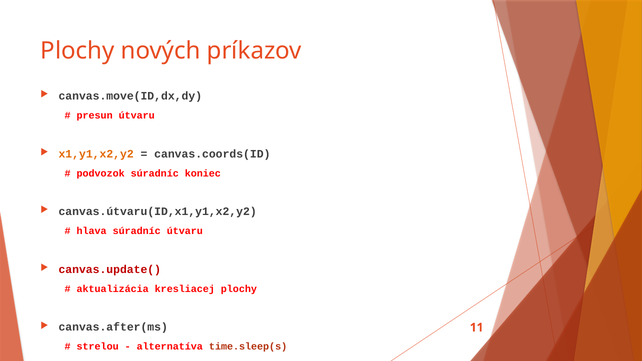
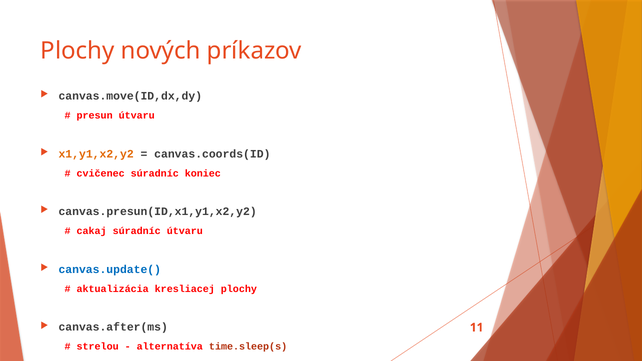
podvozok: podvozok -> cvičenec
canvas.útvaru(ID,x1,y1,x2,y2: canvas.útvaru(ID,x1,y1,x2,y2 -> canvas.presun(ID,x1,y1,x2,y2
hlava: hlava -> cakaj
canvas.update( colour: red -> blue
